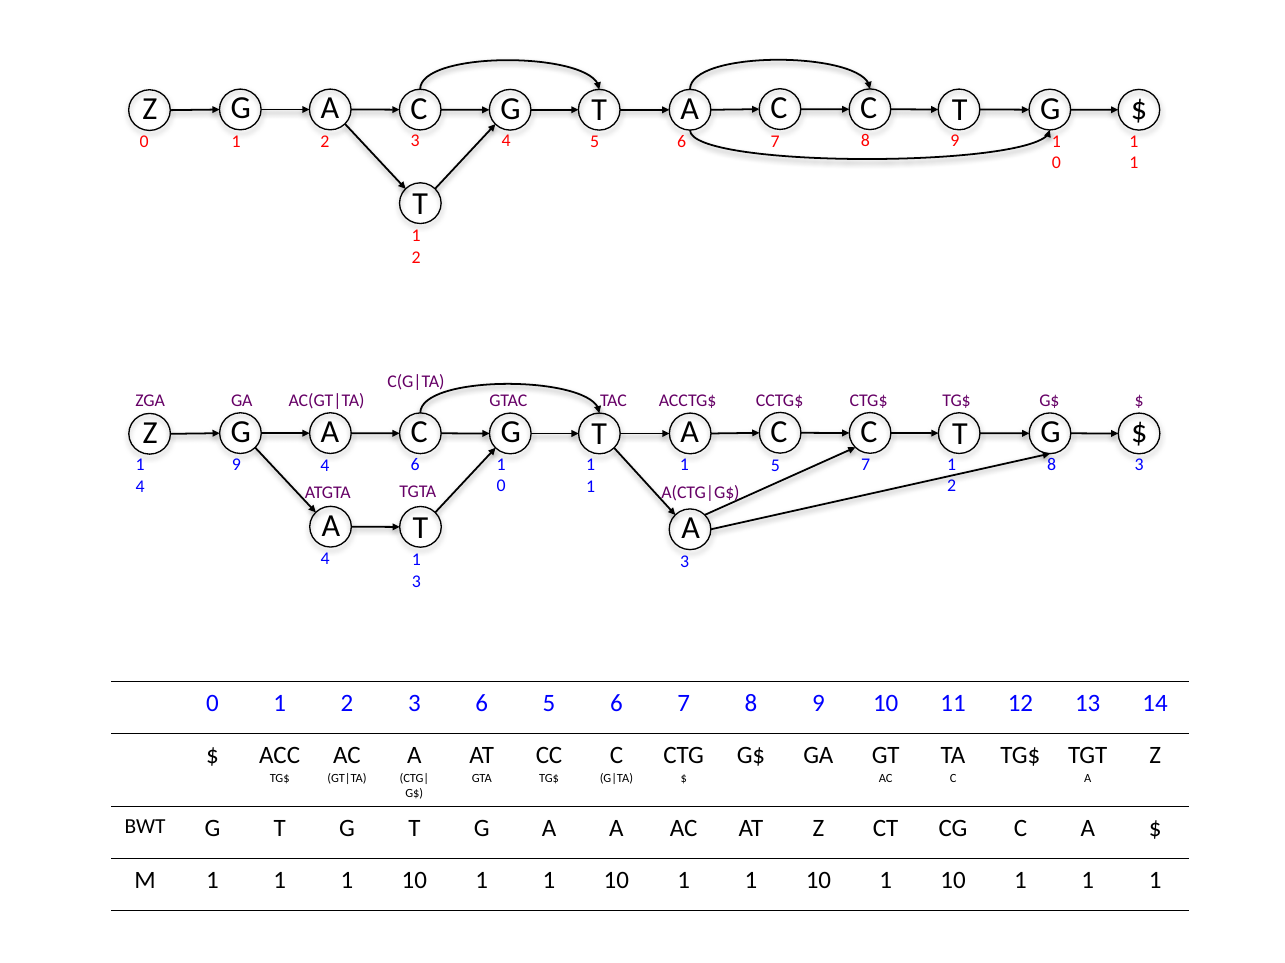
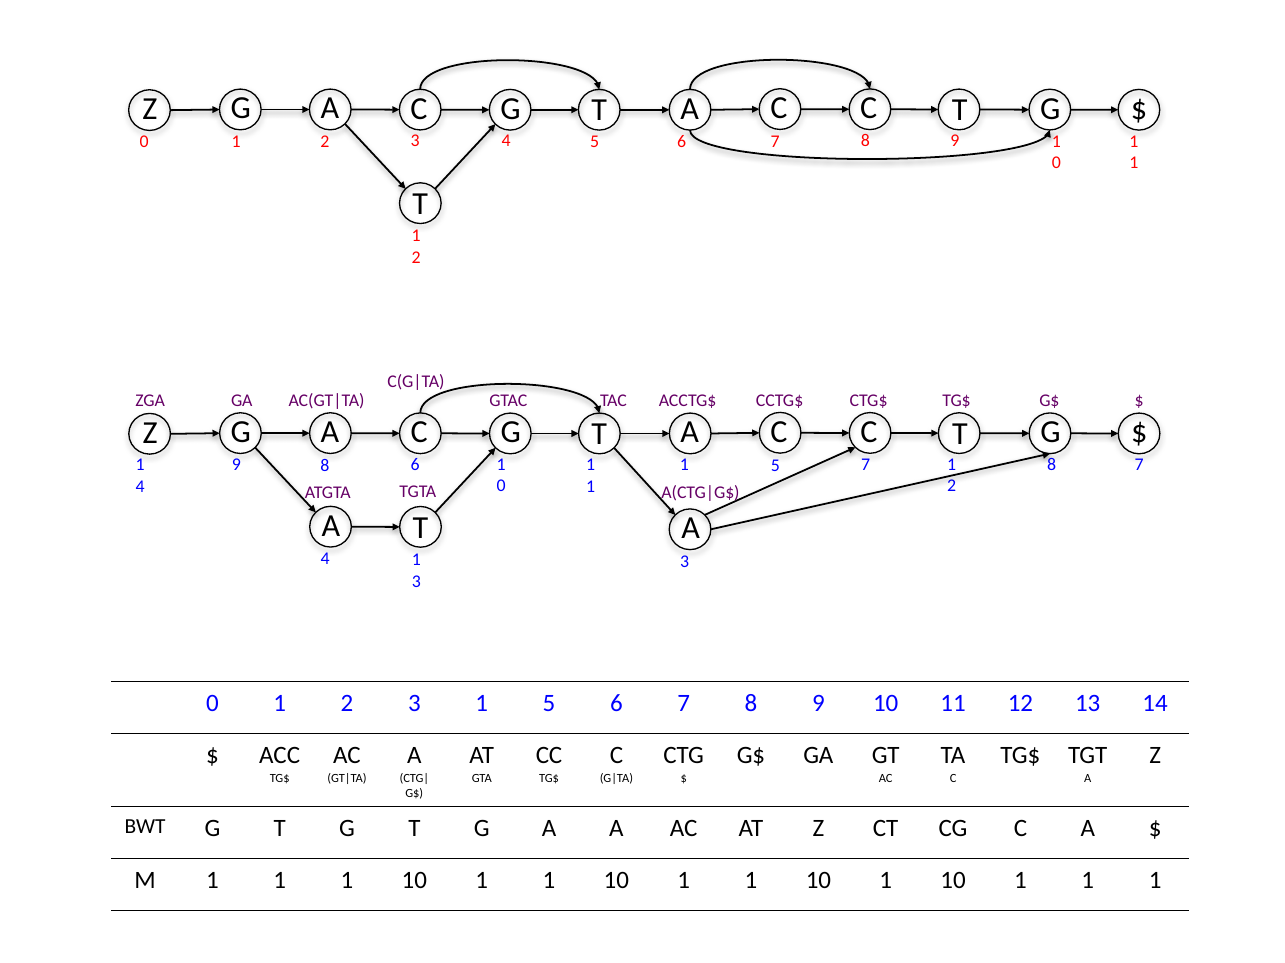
3 at (1139, 465): 3 -> 7
9 4: 4 -> 8
3 6: 6 -> 1
